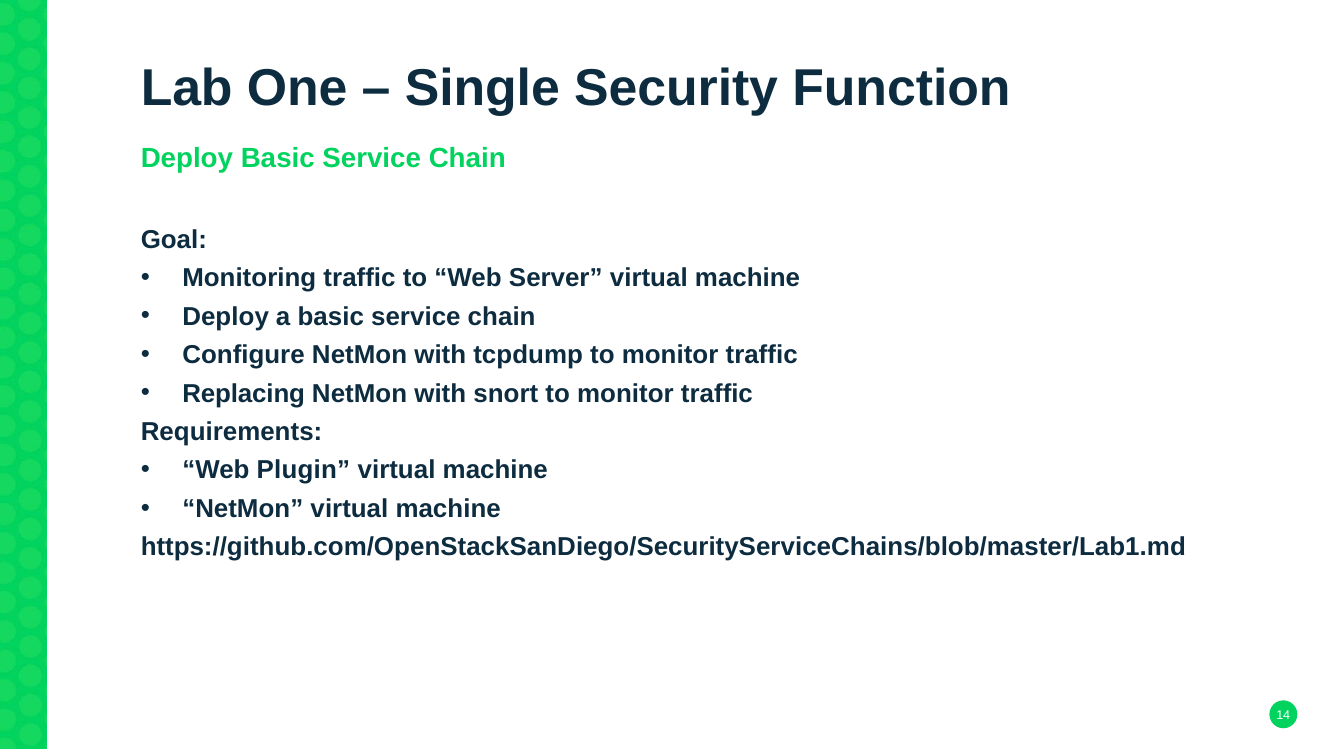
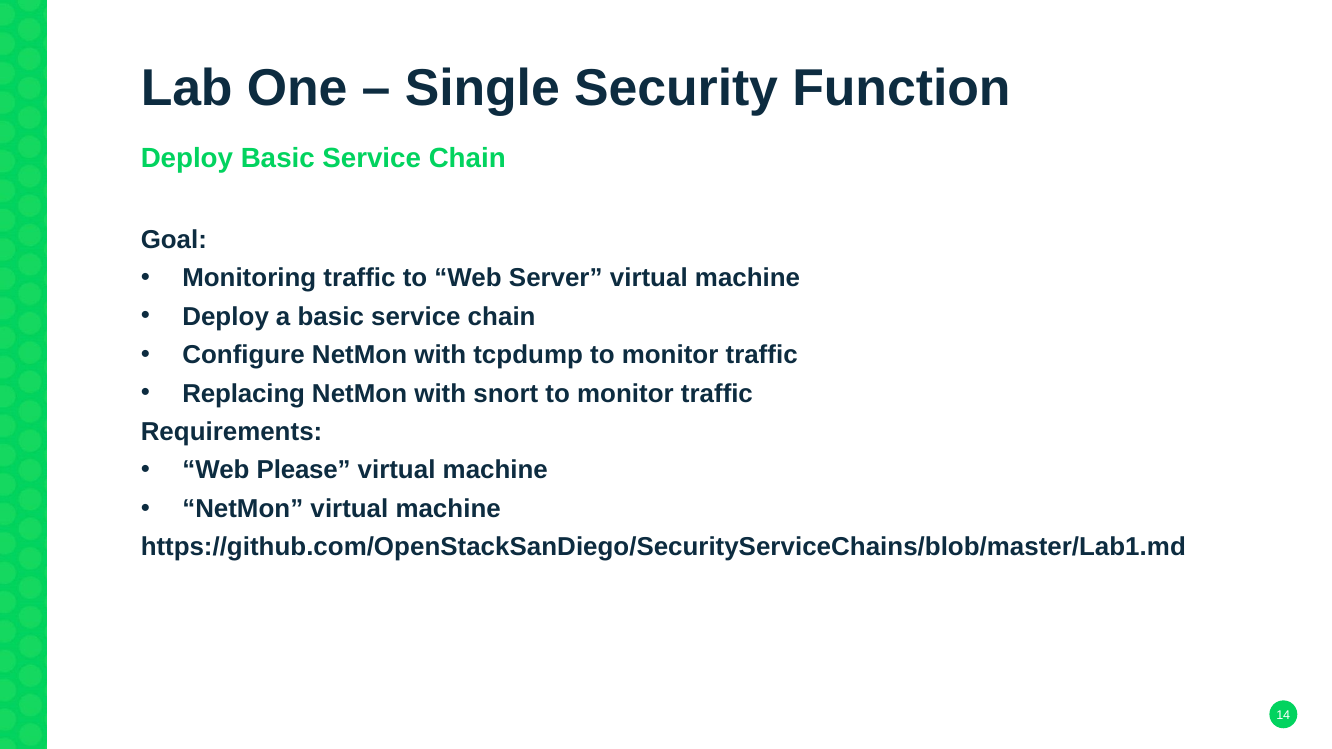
Plugin: Plugin -> Please
